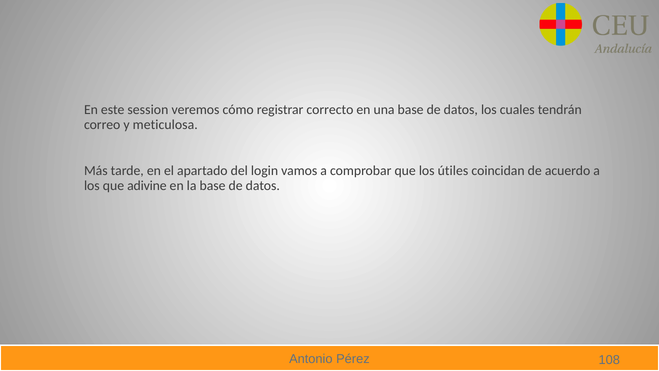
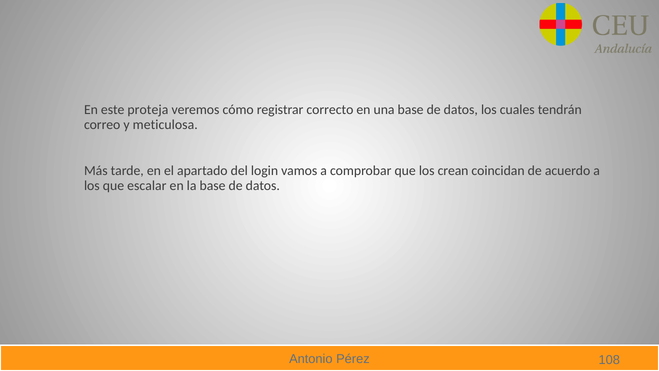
session: session -> proteja
útiles: útiles -> crean
adivine: adivine -> escalar
